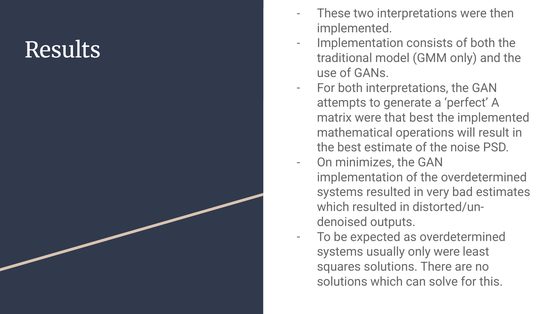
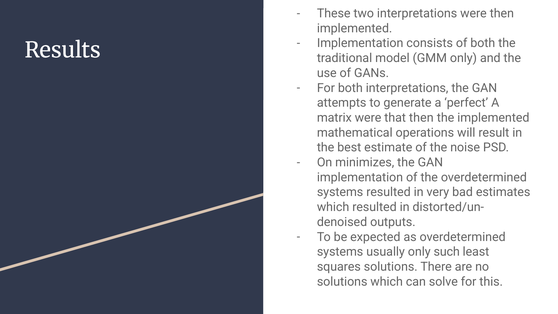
that best: best -> then
only were: were -> such
